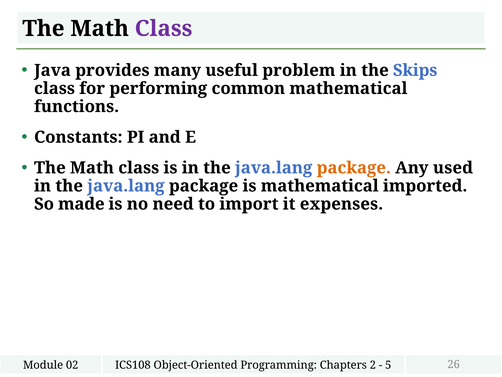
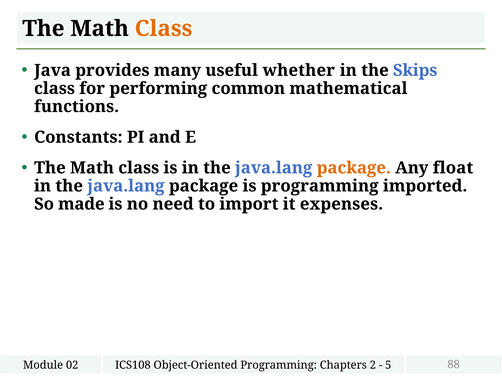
Class at (164, 29) colour: purple -> orange
problem: problem -> whether
used: used -> float
is mathematical: mathematical -> programming
26: 26 -> 88
